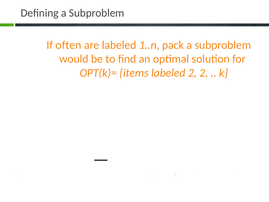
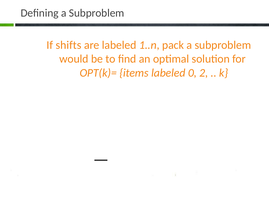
often: often -> shifts
labeled 2: 2 -> 0
